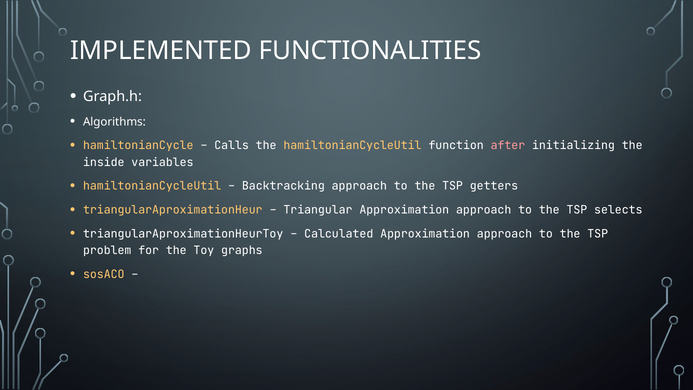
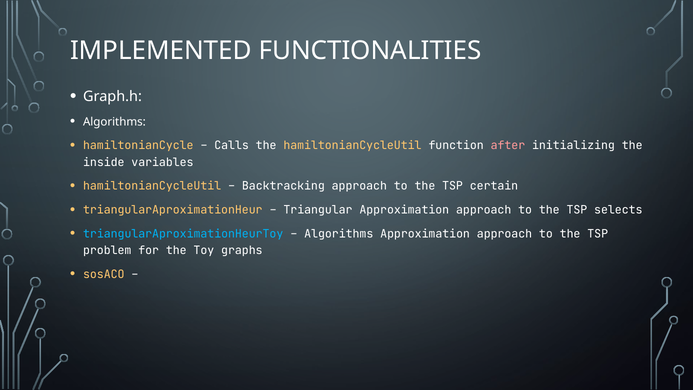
getters: getters -> certain
triangularAproximationHeurToy colour: white -> light blue
Calculated at (339, 234): Calculated -> Algorithms
